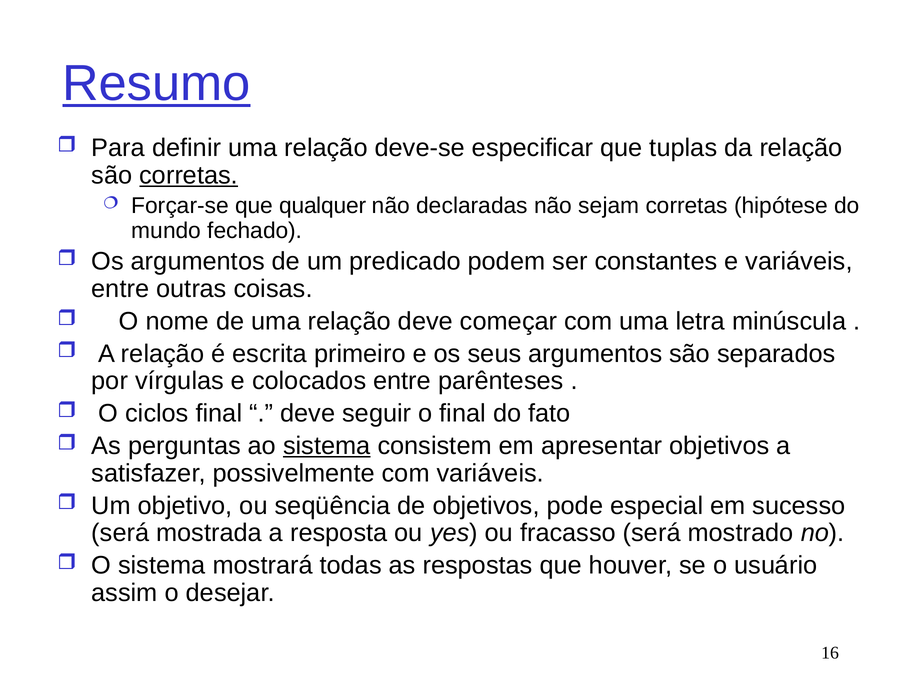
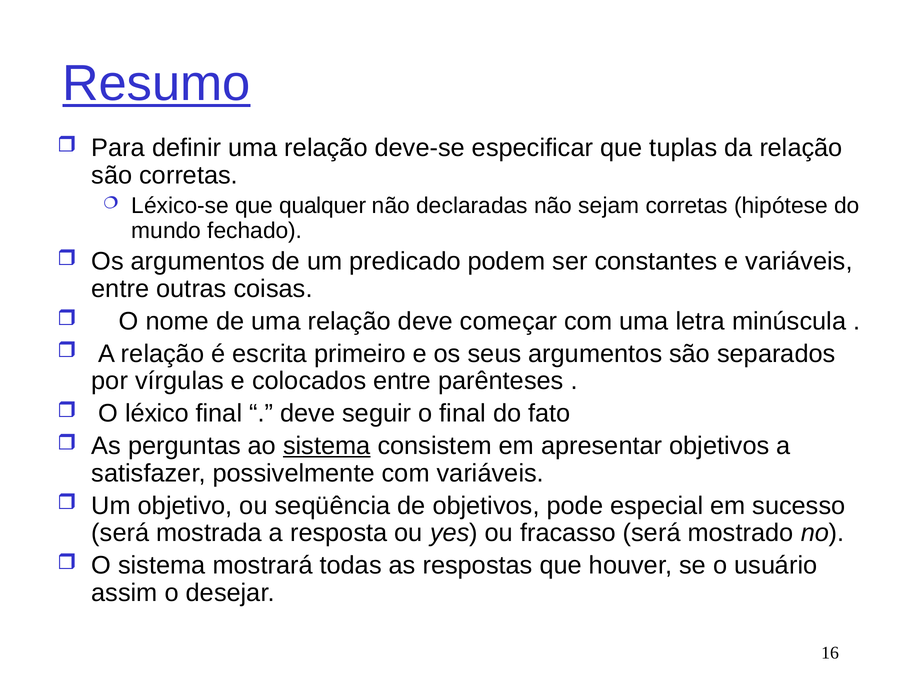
corretas at (189, 175) underline: present -> none
Forçar-se: Forçar-se -> Léxico-se
ciclos: ciclos -> léxico
